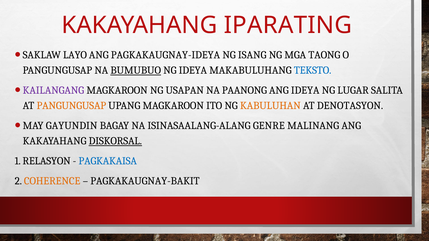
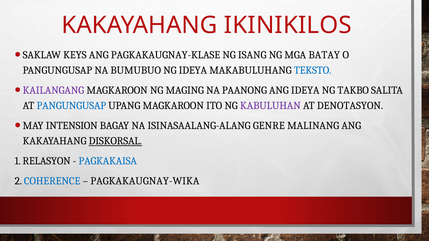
IPARATING: IPARATING -> IKINIKILOS
LAYO: LAYO -> KEYS
PAGKAKAUGNAY-IDEYA: PAGKAKAUGNAY-IDEYA -> PAGKAKAUGNAY-KLASE
TAONG: TAONG -> BATAY
BUMUBUO underline: present -> none
USAPAN: USAPAN -> MAGING
LUGAR: LUGAR -> TAKBO
PANGUNGUSAP at (71, 106) colour: orange -> blue
KABULUHAN colour: orange -> purple
GAYUNDIN: GAYUNDIN -> INTENSION
COHERENCE colour: orange -> blue
PAGKAKAUGNAY-BAKIT: PAGKAKAUGNAY-BAKIT -> PAGKAKAUGNAY-WIKA
